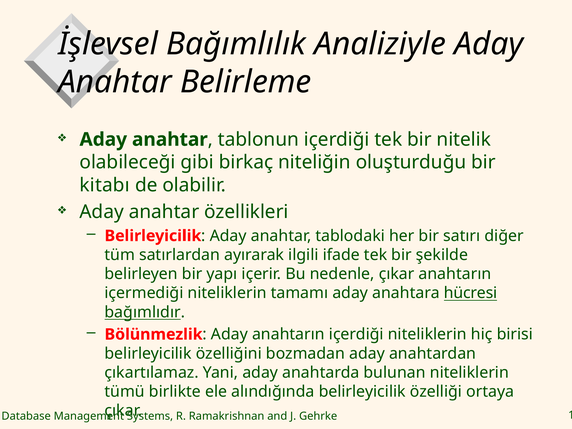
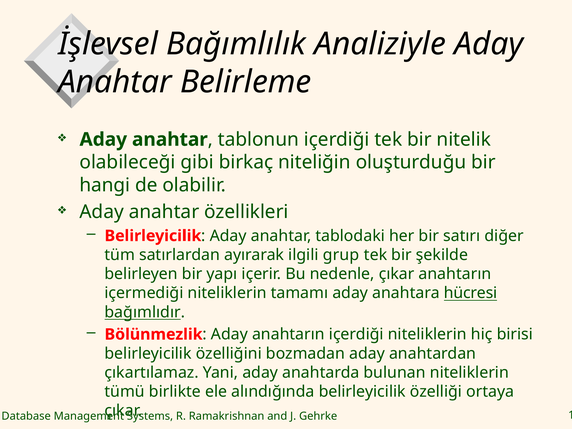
kitabı: kitabı -> hangi
ifade: ifade -> grup
